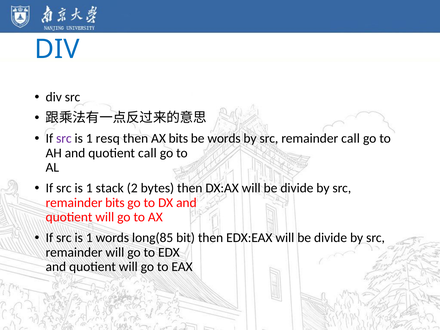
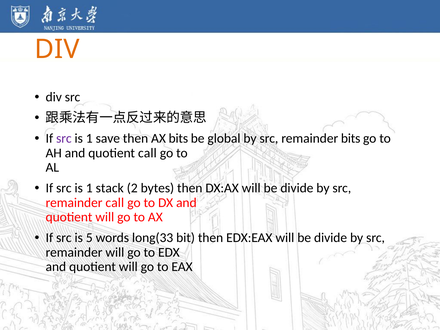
DIV at (57, 49) colour: blue -> orange
resq: resq -> save
be words: words -> global
remainder call: call -> bits
remainder bits: bits -> call
1 at (89, 238): 1 -> 5
long(85: long(85 -> long(33
